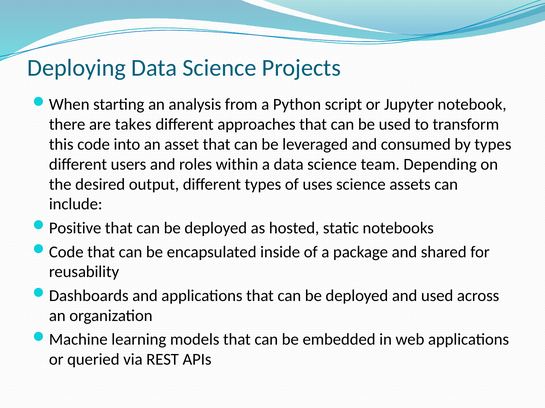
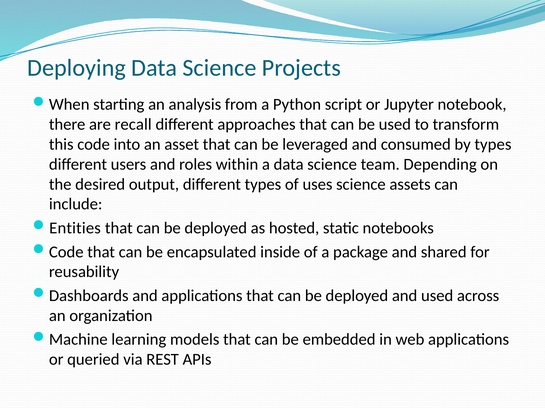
takes: takes -> recall
Positive: Positive -> Entities
